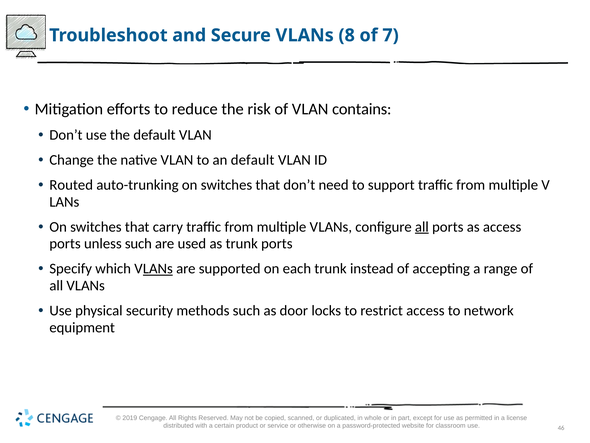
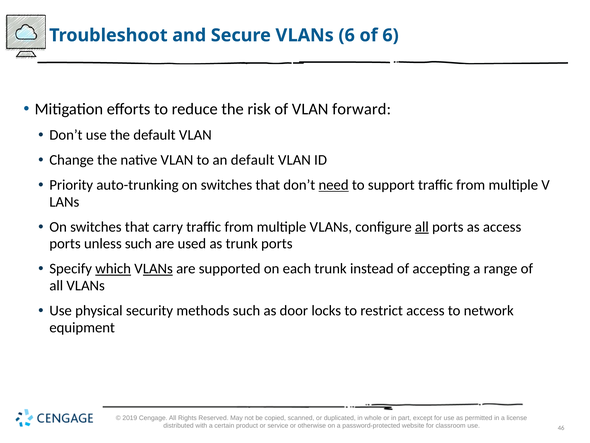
LANs 8: 8 -> 6
of 7: 7 -> 6
contains: contains -> forward
Routed: Routed -> Priority
need underline: none -> present
which underline: none -> present
